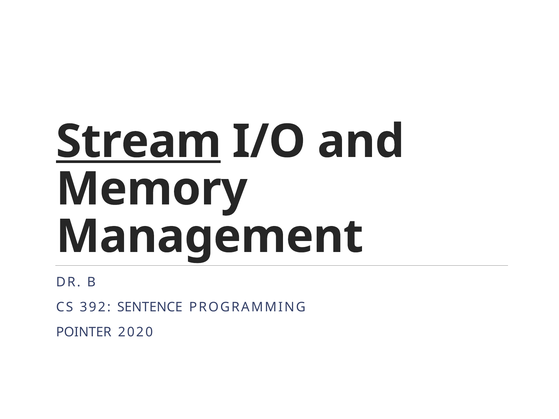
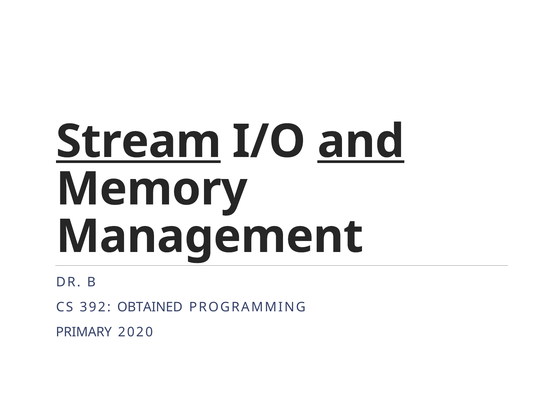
and underline: none -> present
SENTENCE: SENTENCE -> OBTAINED
POINTER: POINTER -> PRIMARY
